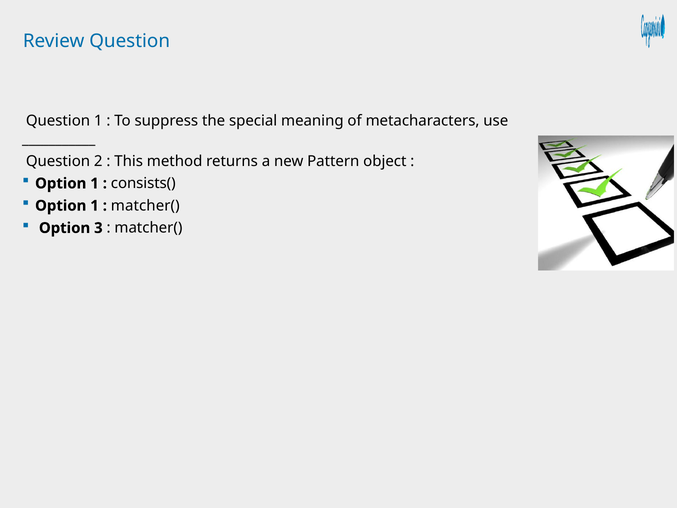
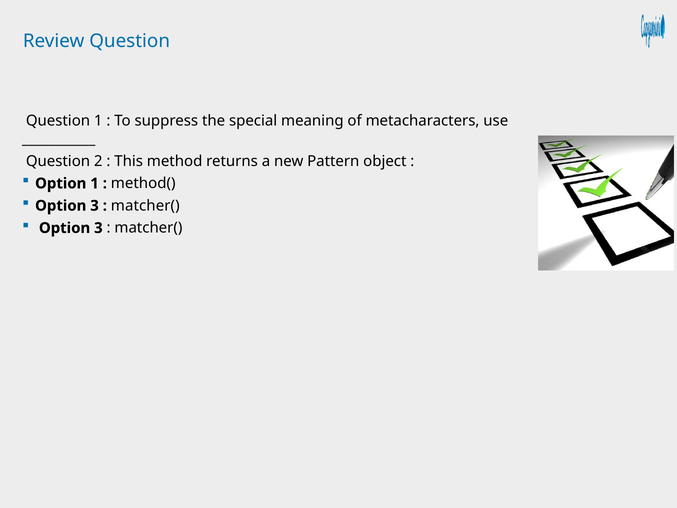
consists(: consists( -> method(
1 at (95, 206): 1 -> 3
